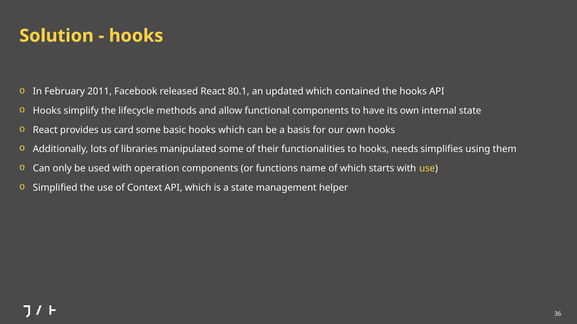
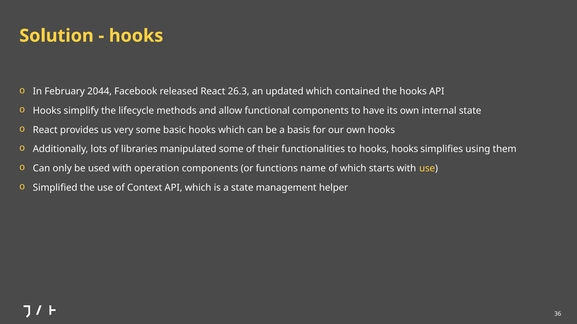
2011: 2011 -> 2044
80.1: 80.1 -> 26.3
card: card -> very
hooks needs: needs -> hooks
